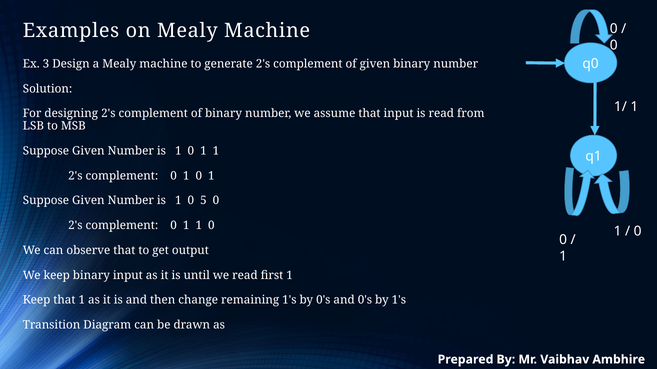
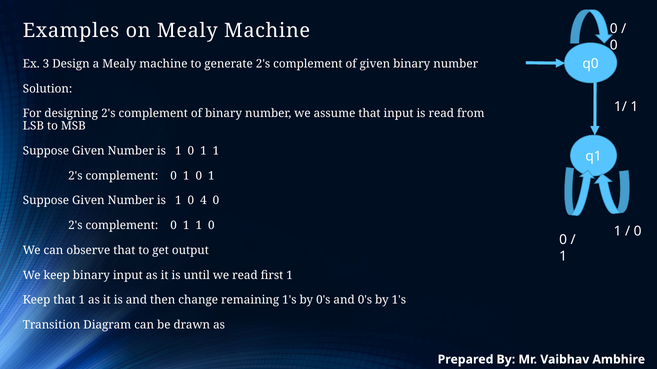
5: 5 -> 4
